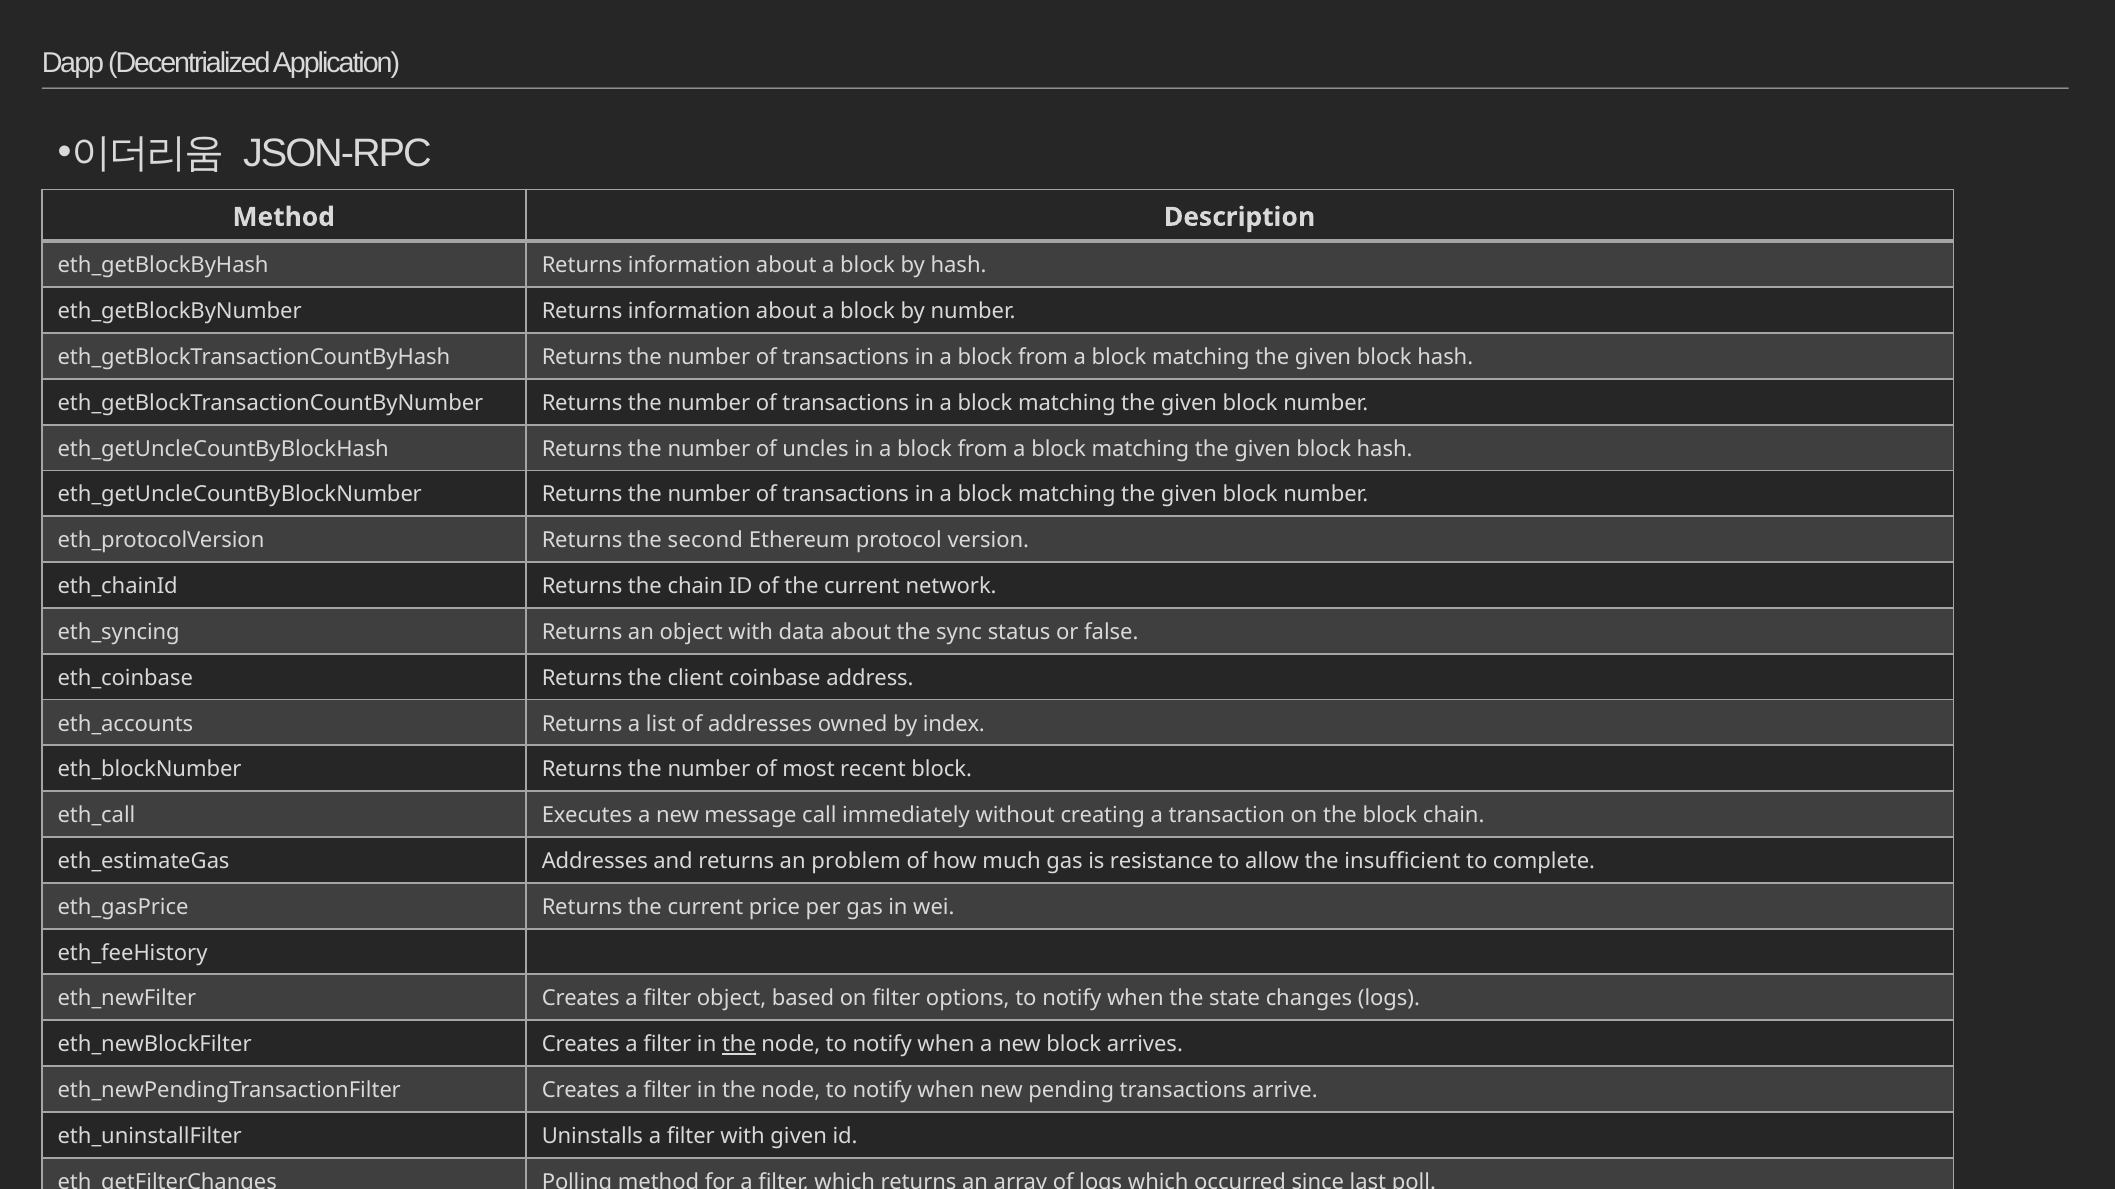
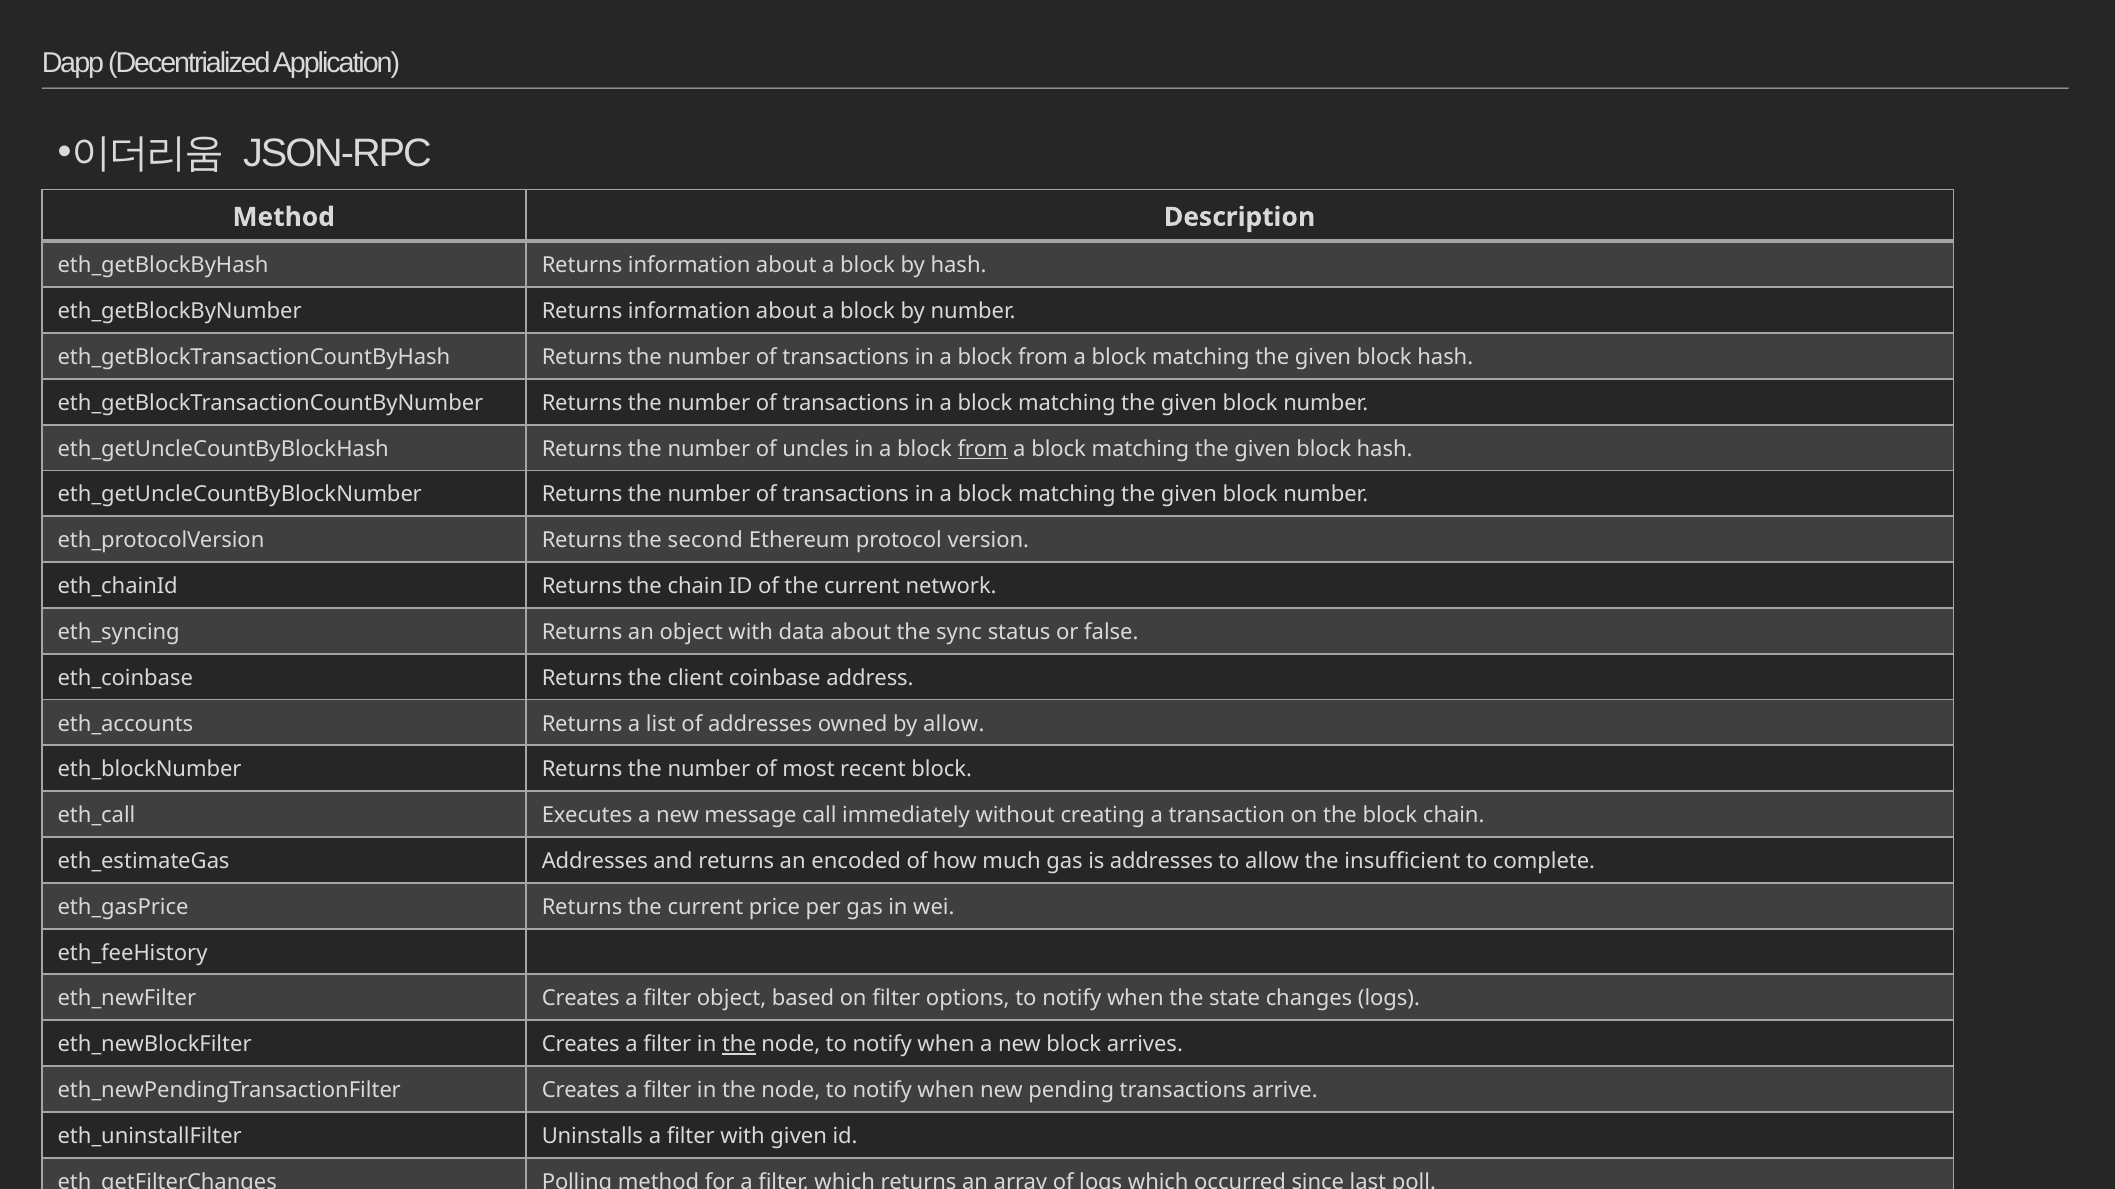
from at (983, 449) underline: none -> present
by index: index -> allow
problem: problem -> encoded
is resistance: resistance -> addresses
